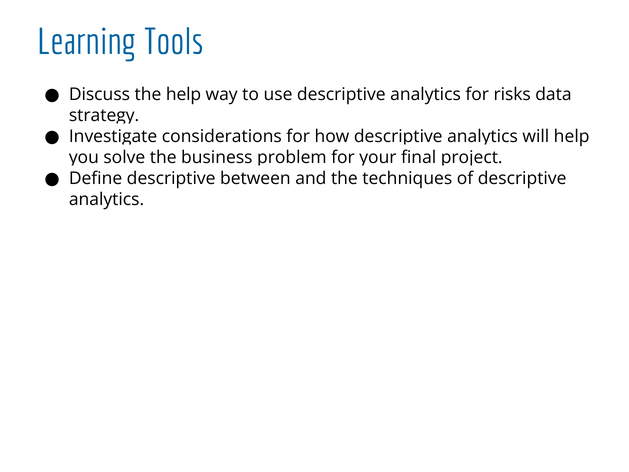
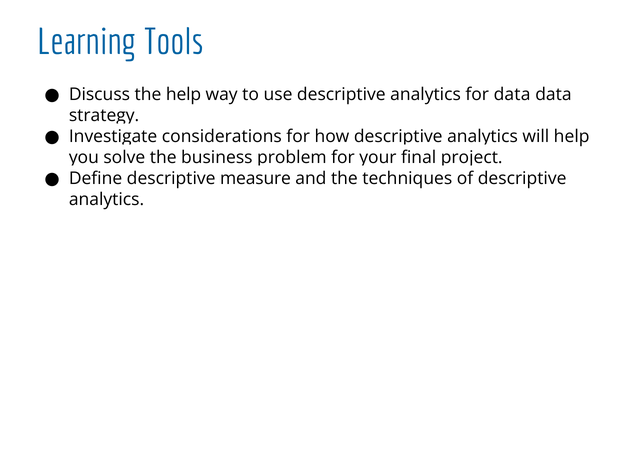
for risks: risks -> data
between: between -> measure
